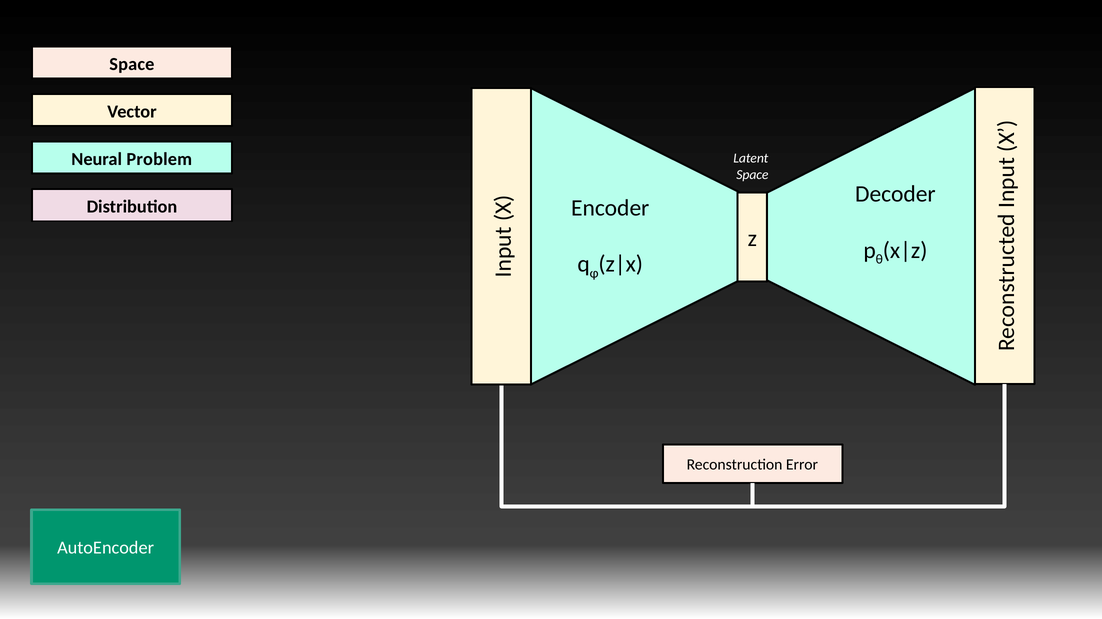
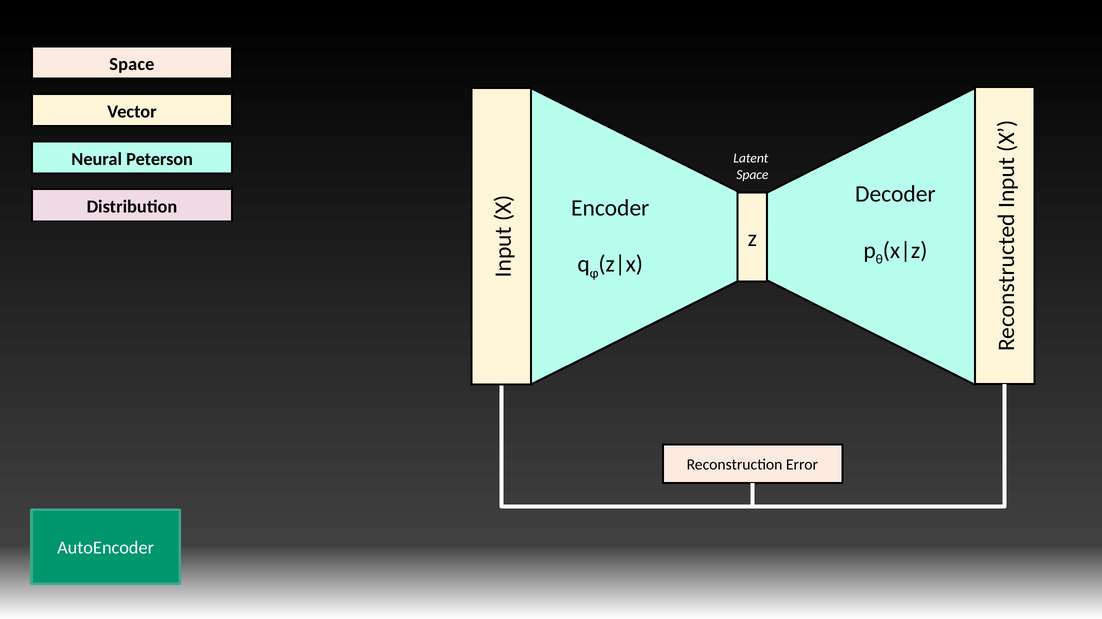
Problem: Problem -> Peterson
